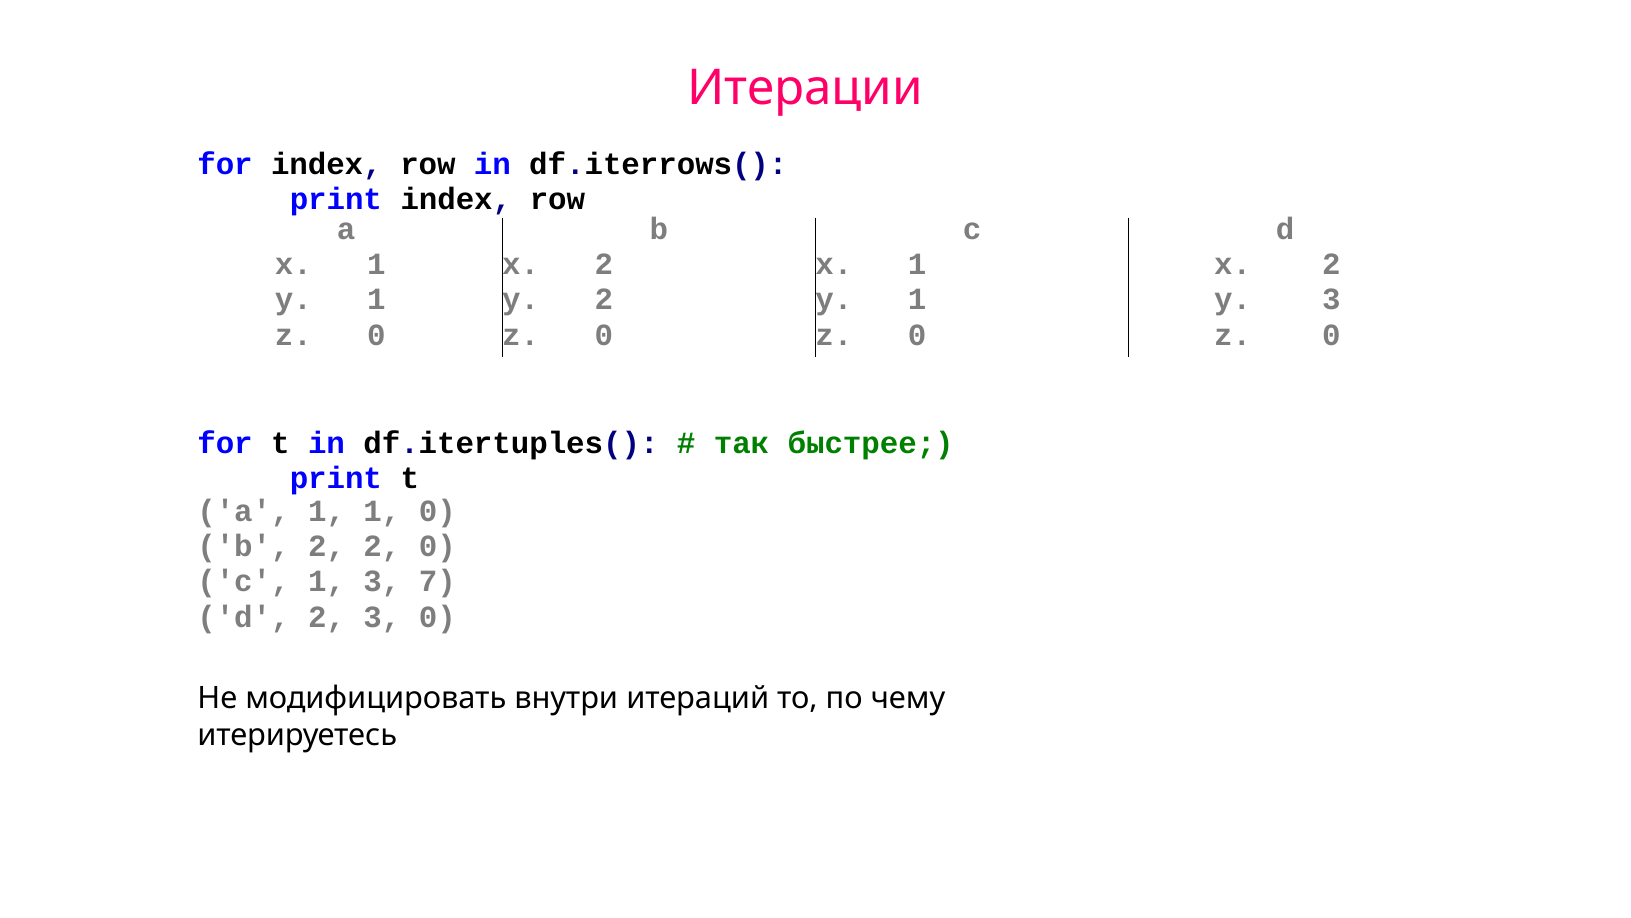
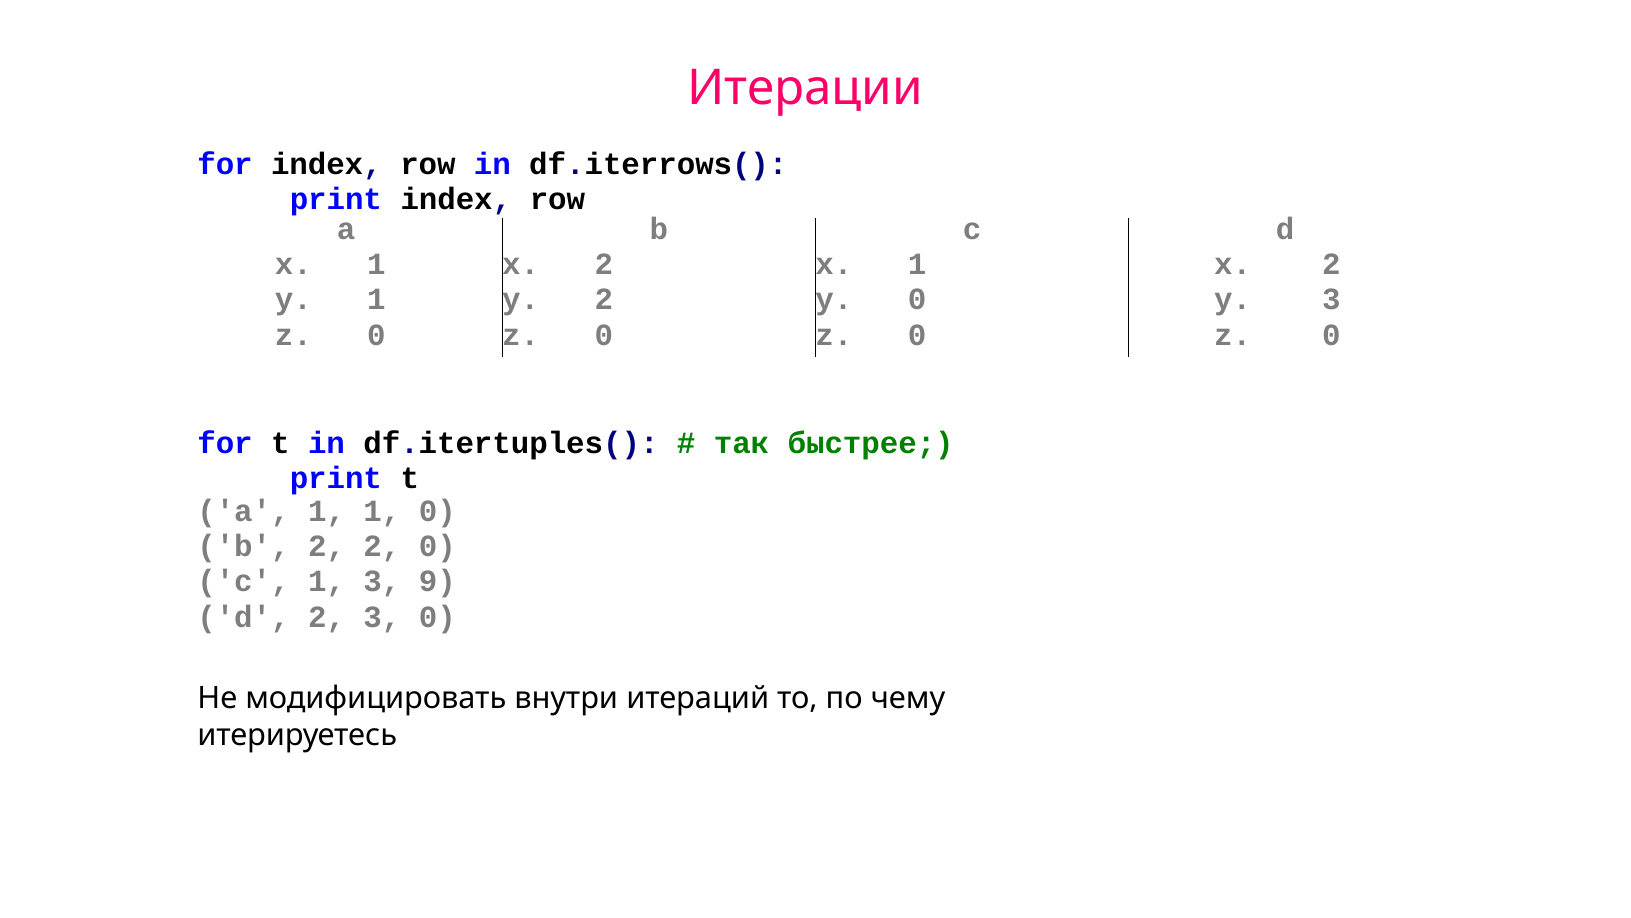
1 at (917, 299): 1 -> 0
7: 7 -> 9
